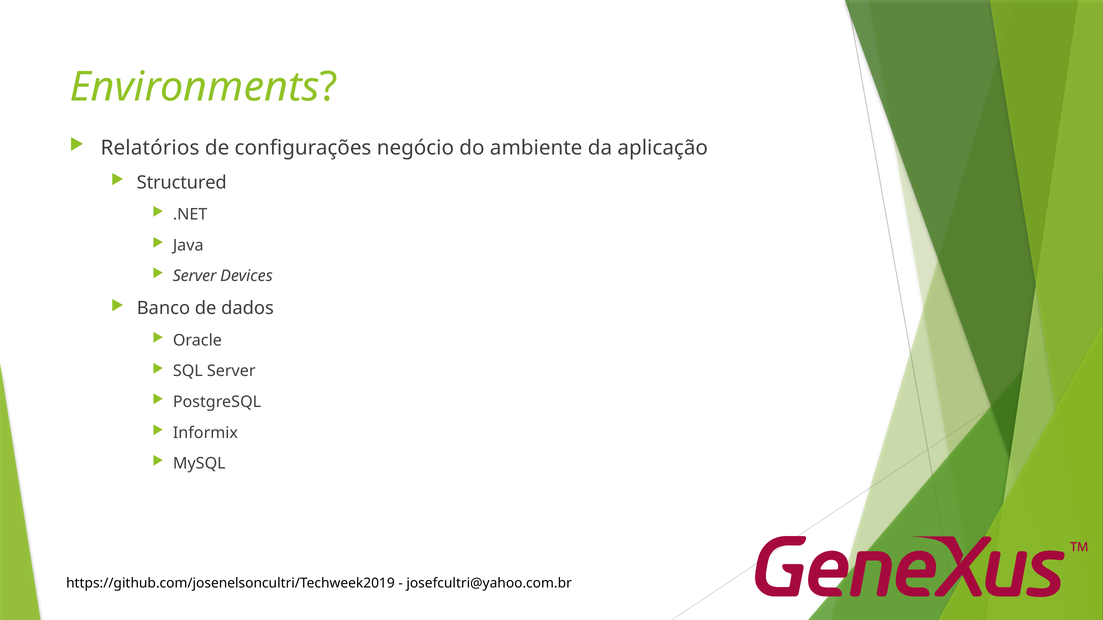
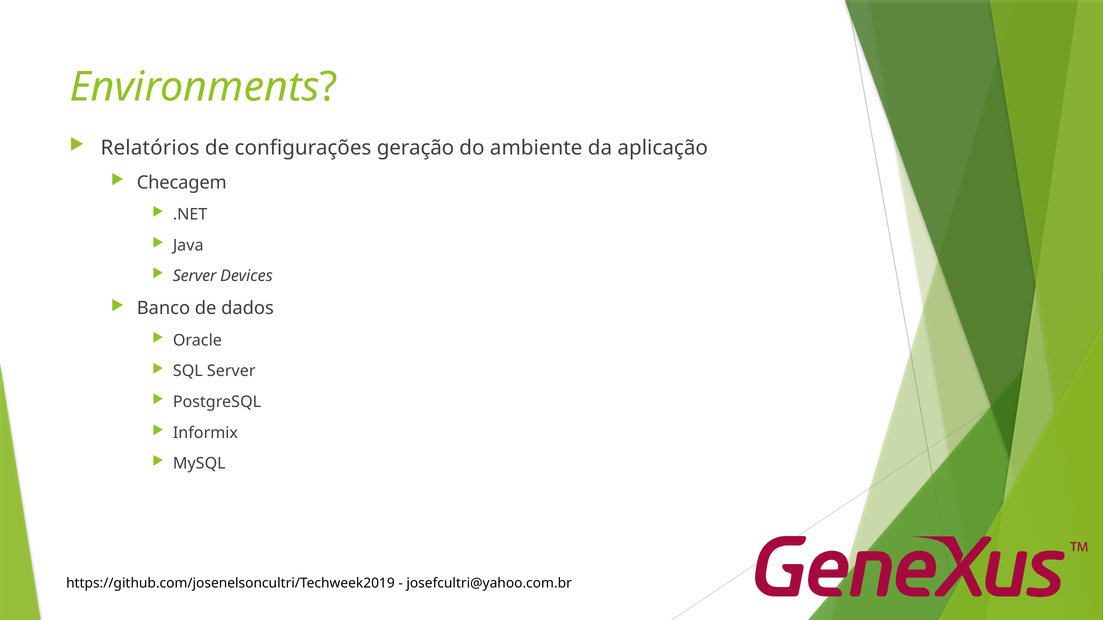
negócio: negócio -> geração
Structured: Structured -> Checagem
